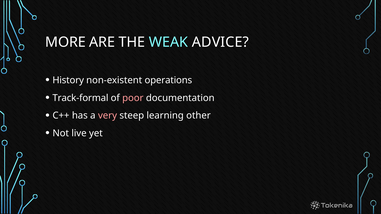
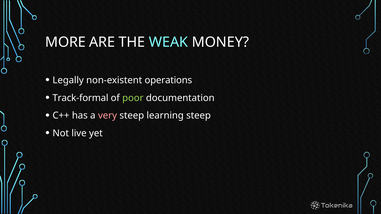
ADVICE: ADVICE -> MONEY
History: History -> Legally
poor colour: pink -> light green
learning other: other -> steep
